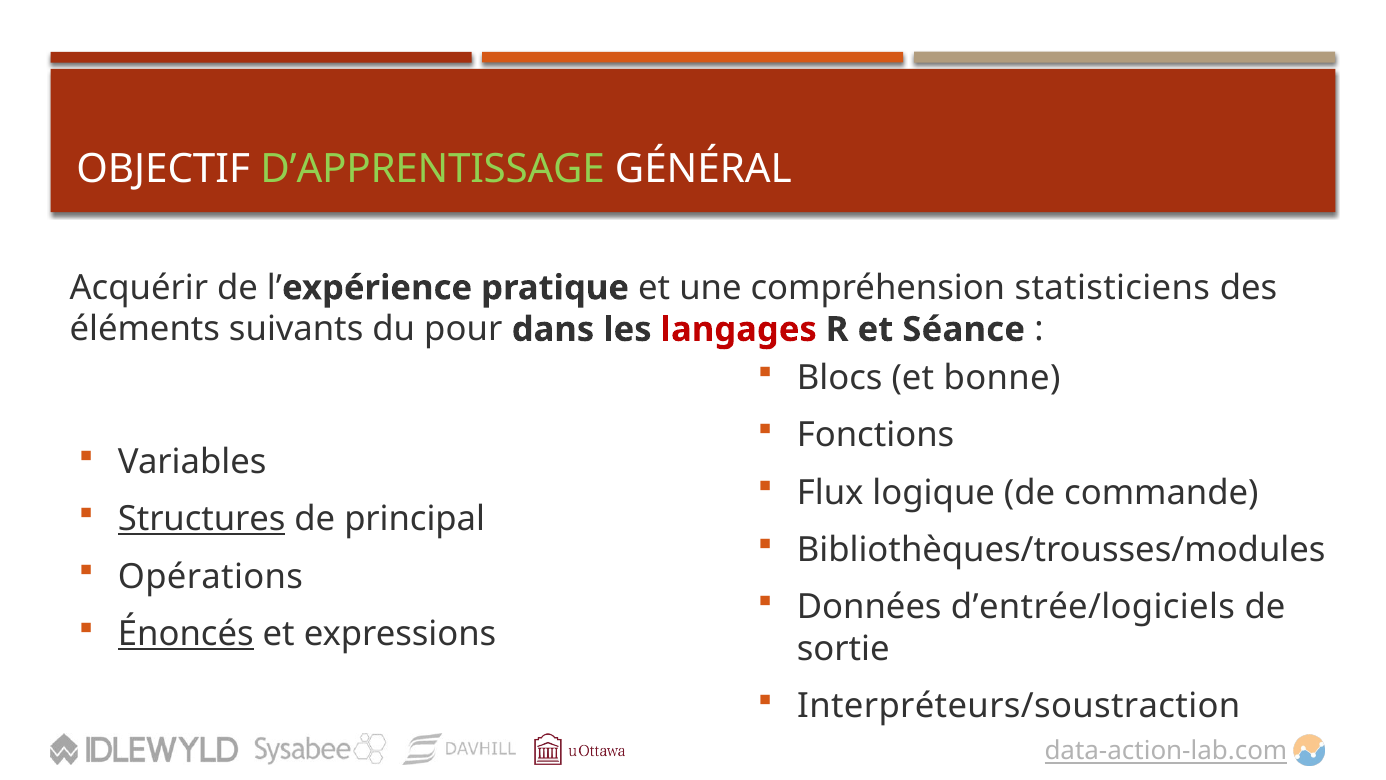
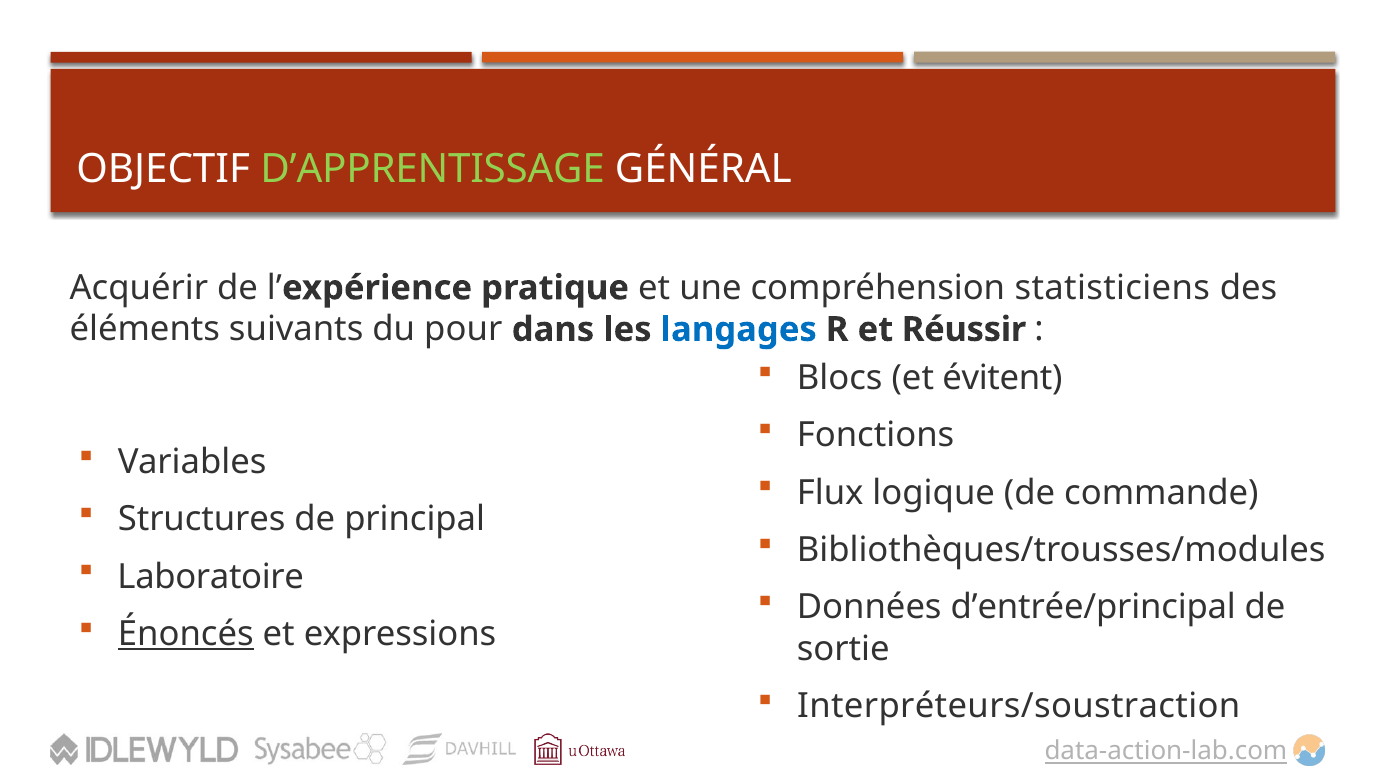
langages colour: red -> blue
Séance: Séance -> Réussir
bonne: bonne -> évitent
Structures underline: present -> none
Opérations: Opérations -> Laboratoire
d’entrée/logiciels: d’entrée/logiciels -> d’entrée/principal
